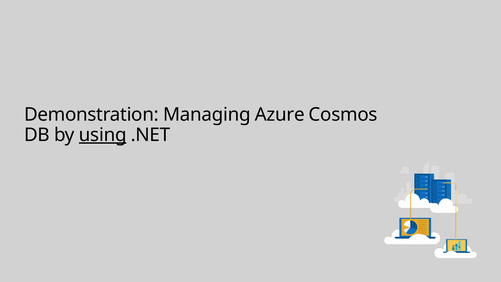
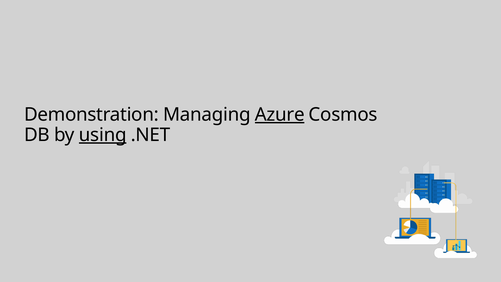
Azure underline: none -> present
